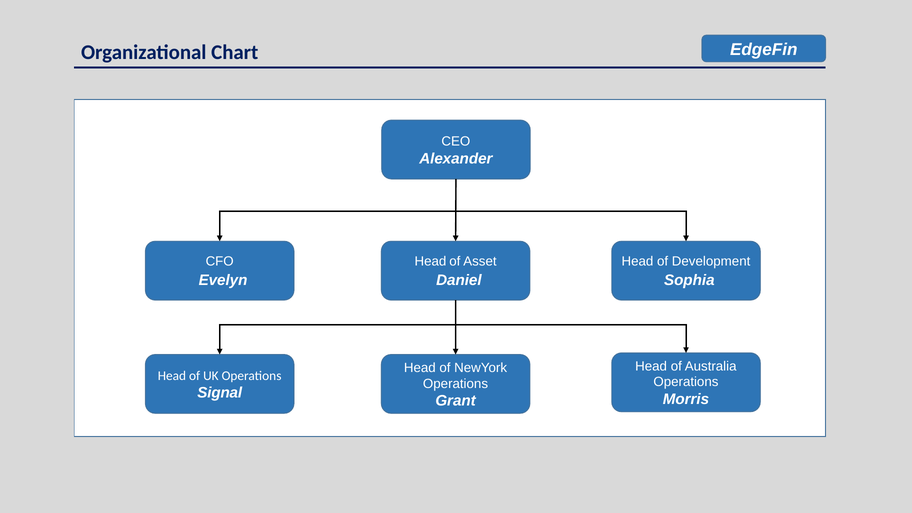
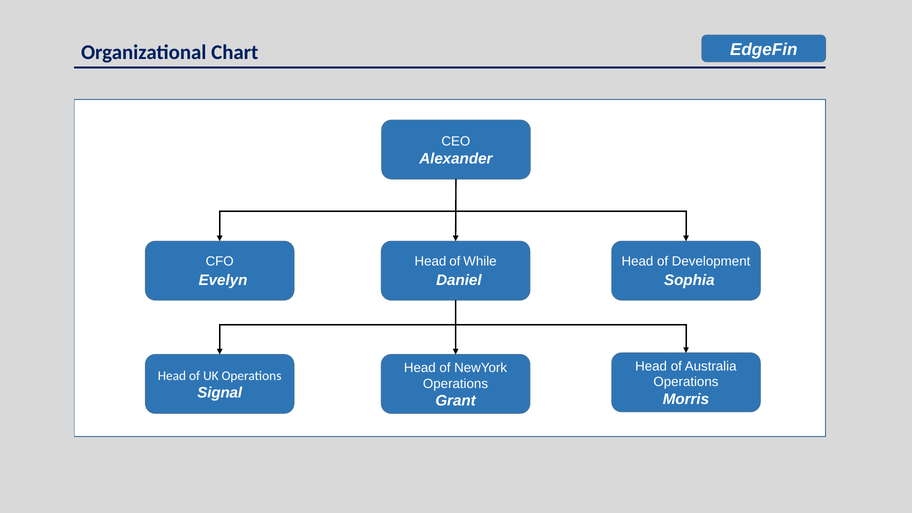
Asset: Asset -> While
